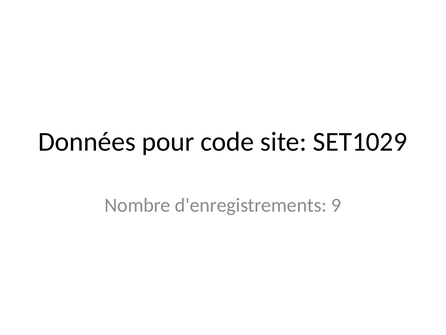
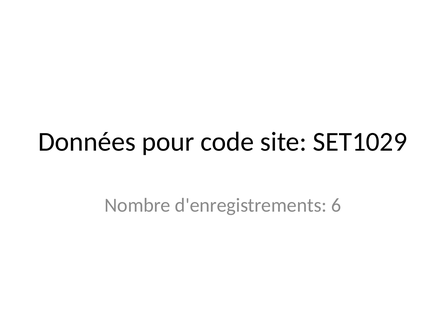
9: 9 -> 6
